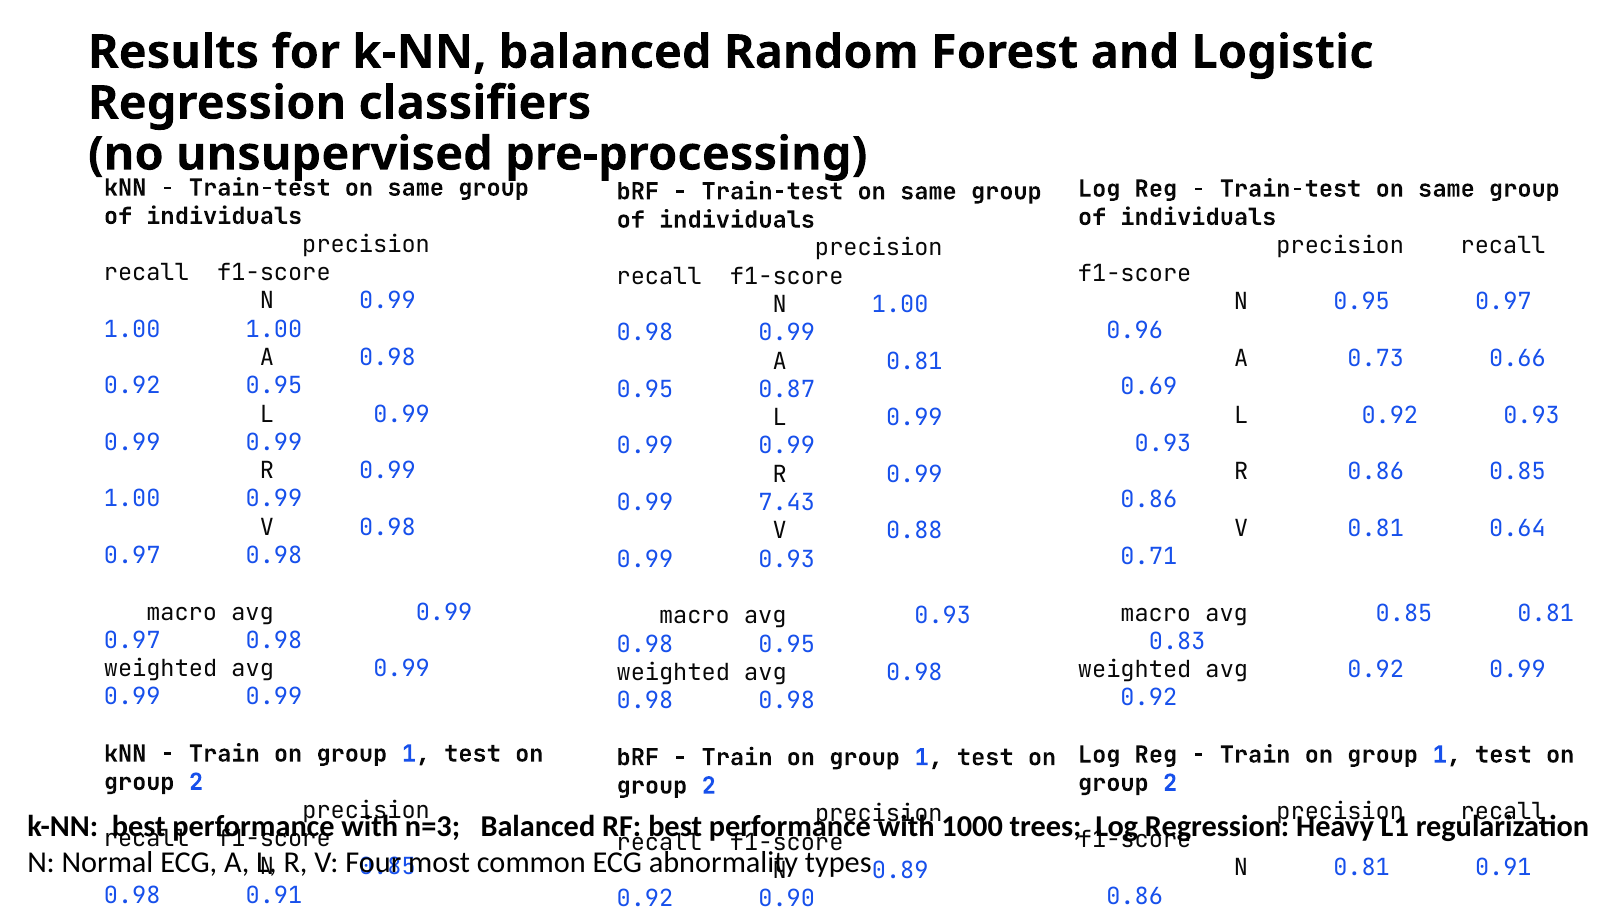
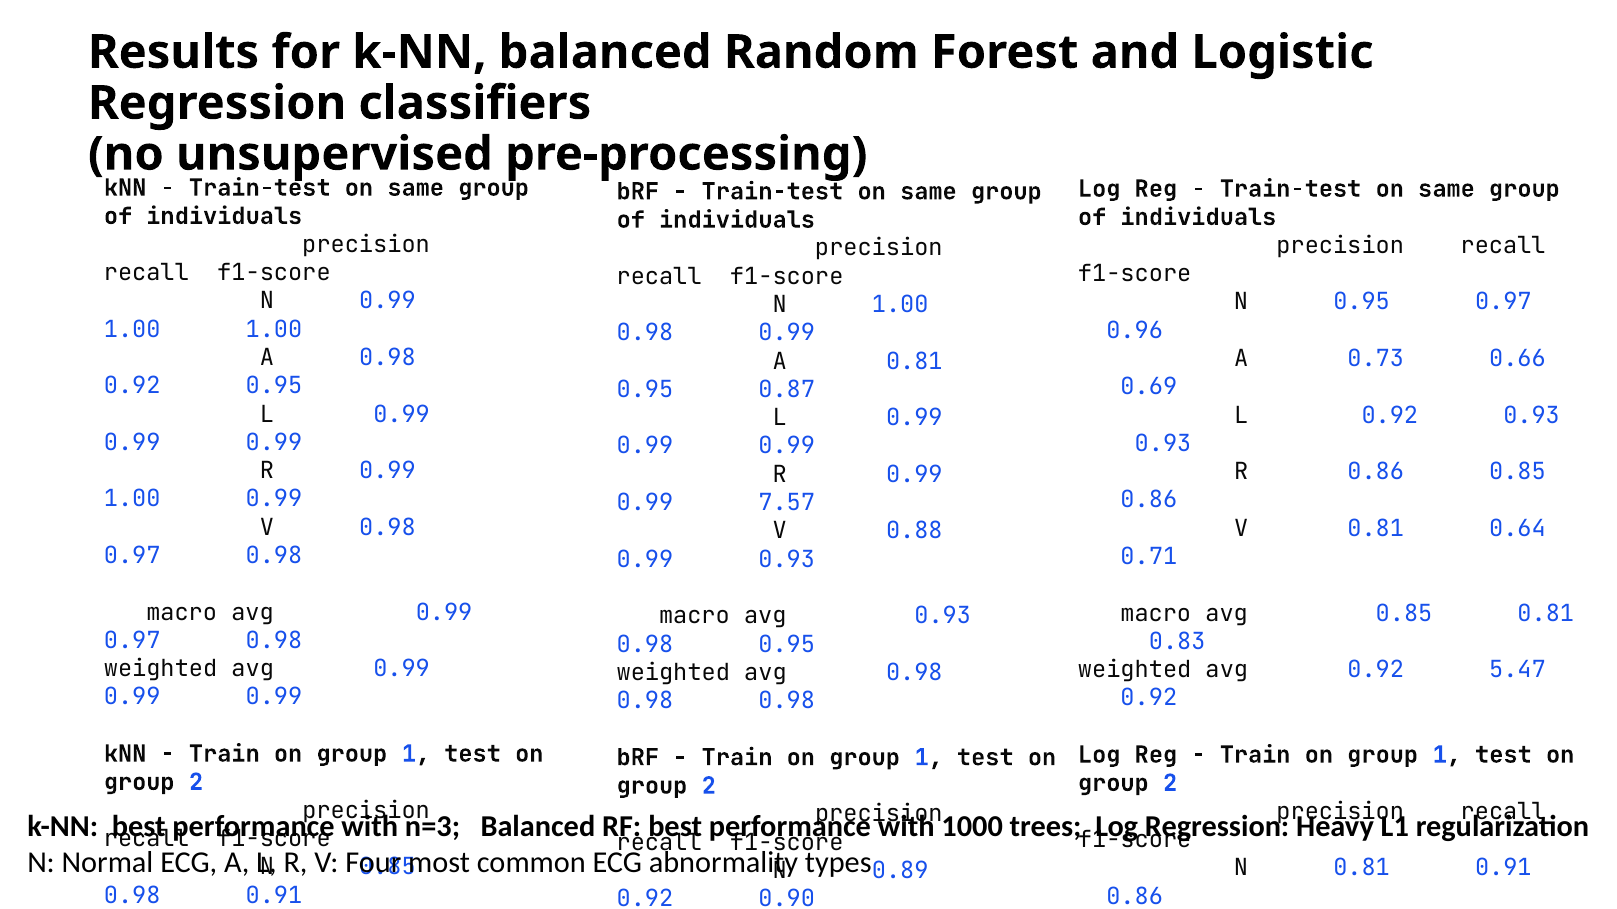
7.43: 7.43 -> 7.57
0.92 0.99: 0.99 -> 5.47
